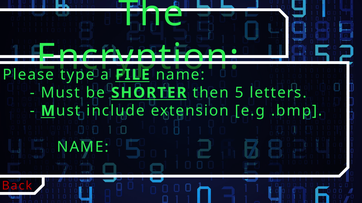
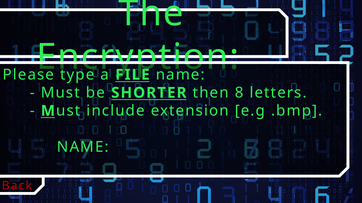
5: 5 -> 8
